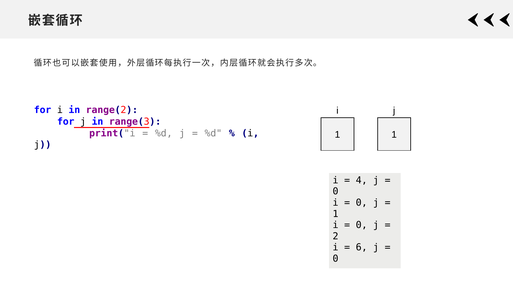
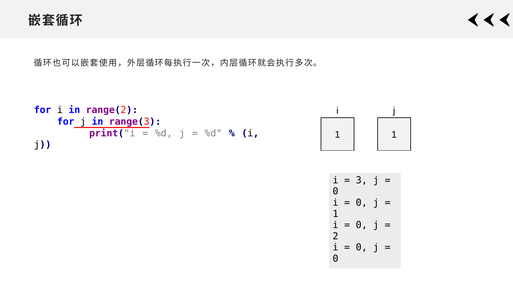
4: 4 -> 3
6 at (362, 247): 6 -> 0
